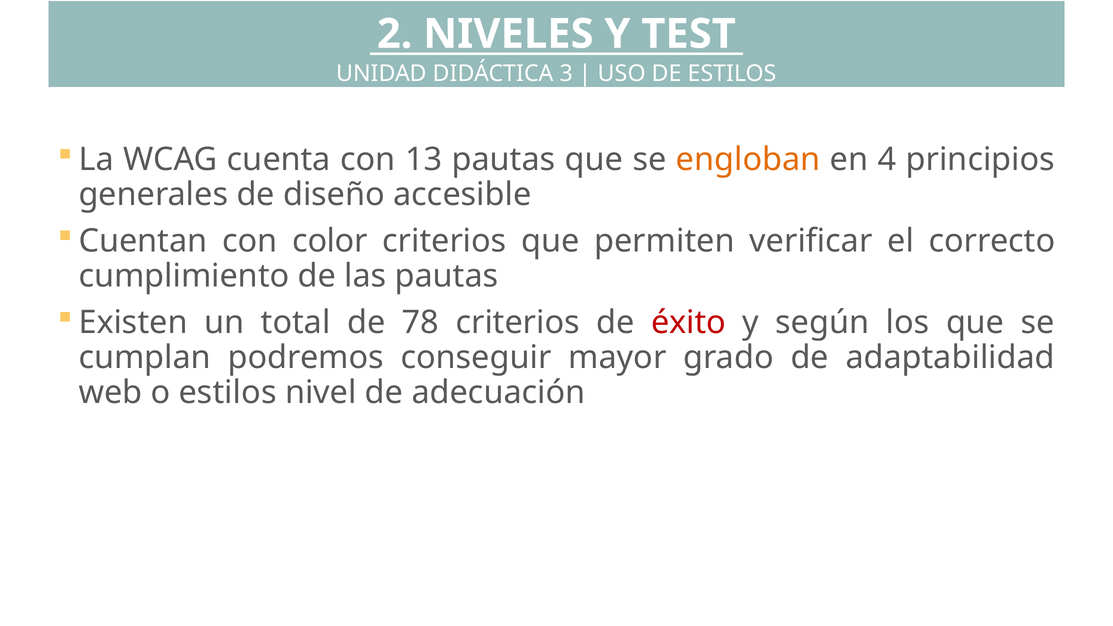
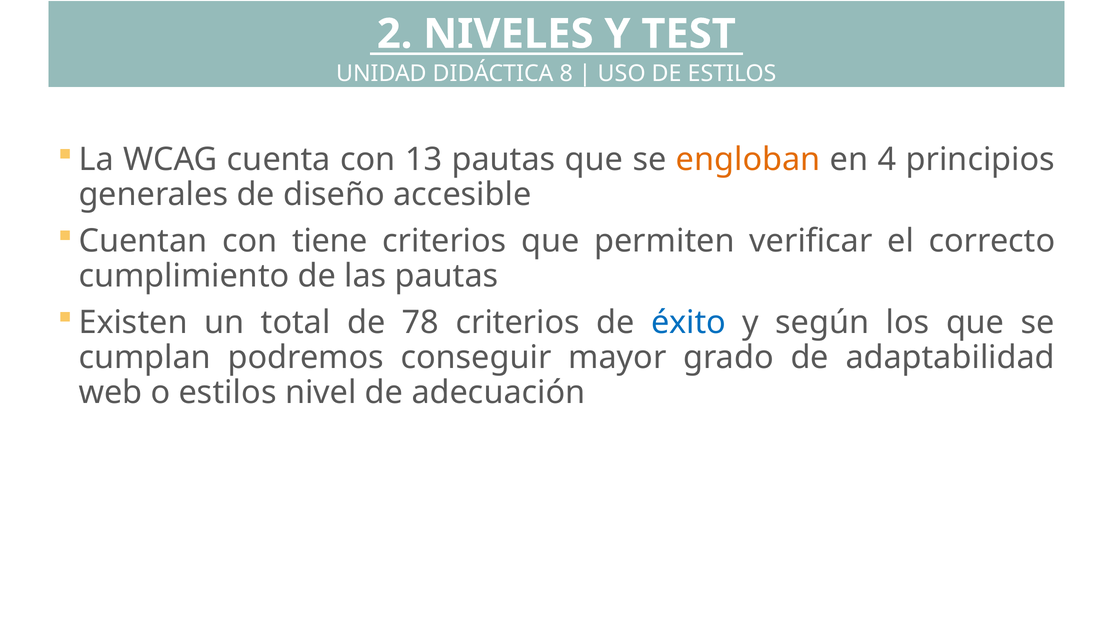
3: 3 -> 8
color: color -> tiene
éxito colour: red -> blue
